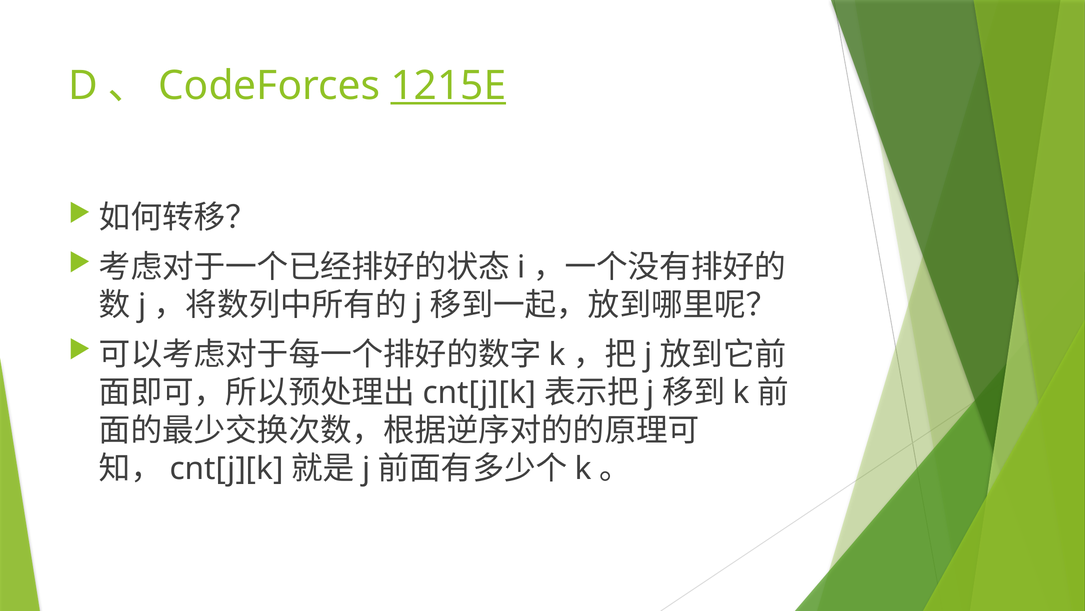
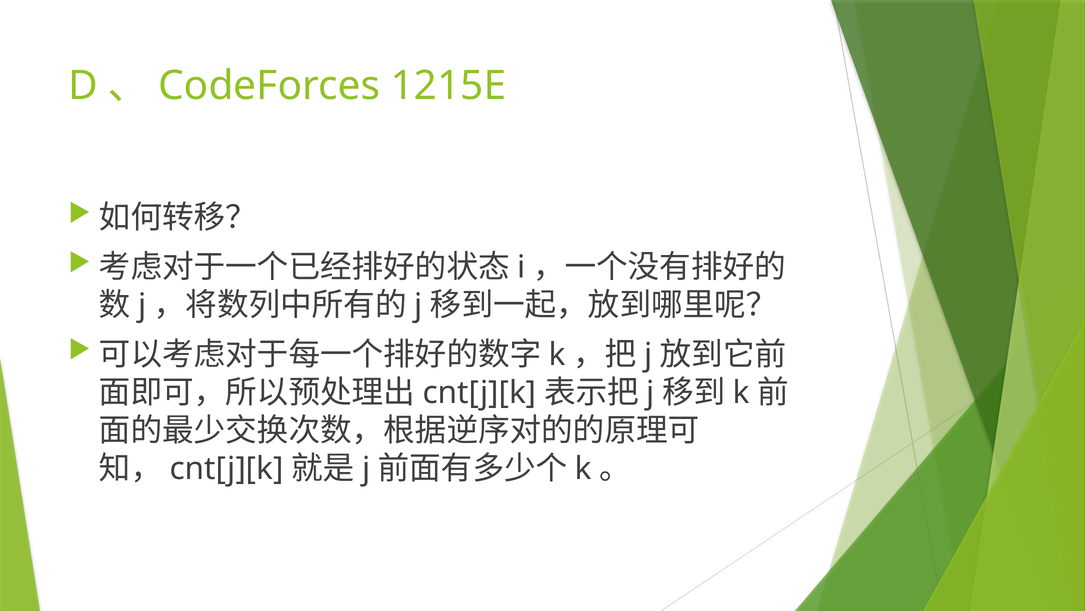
1215E underline: present -> none
